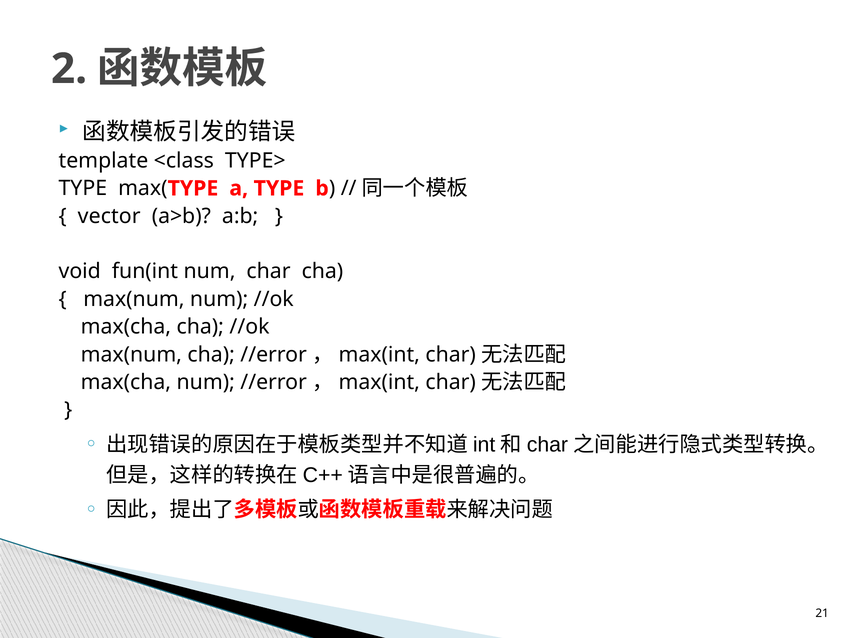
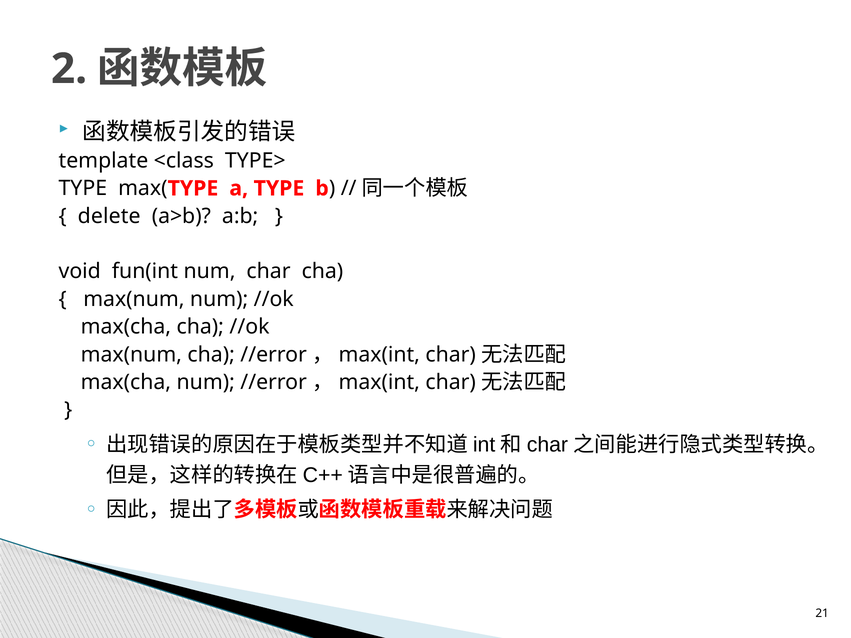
vector: vector -> delete
